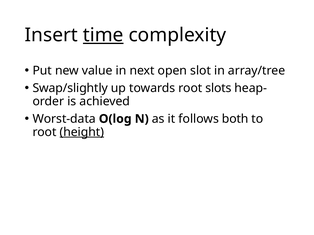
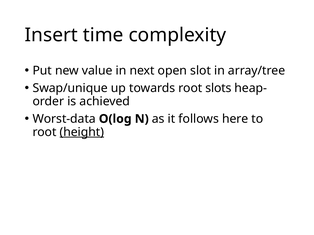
time underline: present -> none
Swap/slightly: Swap/slightly -> Swap/unique
both: both -> here
